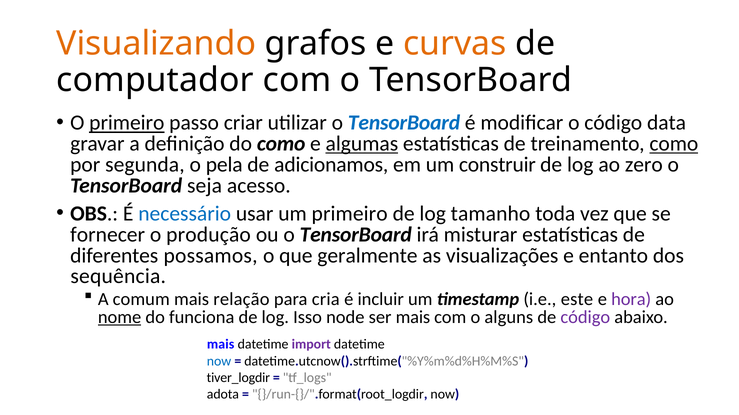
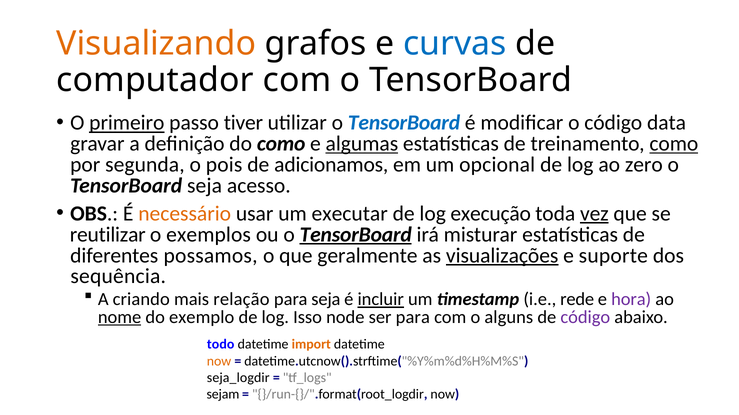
curvas colour: orange -> blue
criar: criar -> tiver
pela: pela -> pois
construir: construir -> opcional
necessário colour: blue -> orange
um primeiro: primeiro -> executar
tamanho: tamanho -> execução
vez underline: none -> present
fornecer: fornecer -> reutilizar
produção: produção -> exemplos
TensorBoard at (356, 235) underline: none -> present
visualizações underline: none -> present
entanto: entanto -> suporte
comum: comum -> criando
para cria: cria -> seja
incluir underline: none -> present
este: este -> rede
funciona: funciona -> exemplo
ser mais: mais -> para
mais at (221, 345): mais -> todo
import colour: purple -> orange
now at (219, 362) colour: blue -> orange
tiver_logdir: tiver_logdir -> seja_logdir
adota: adota -> sejam
